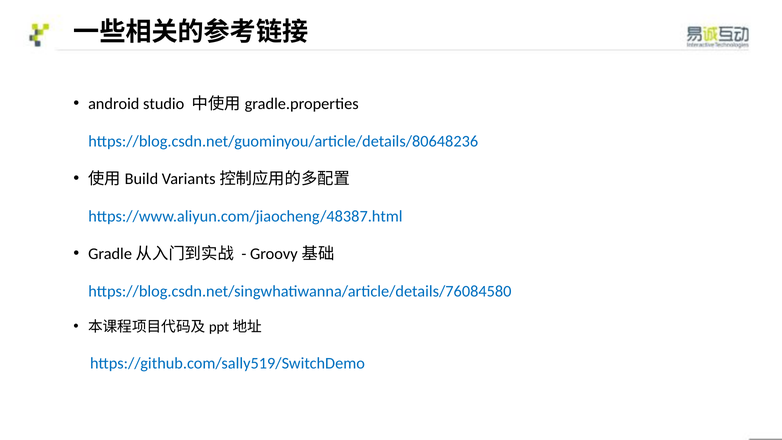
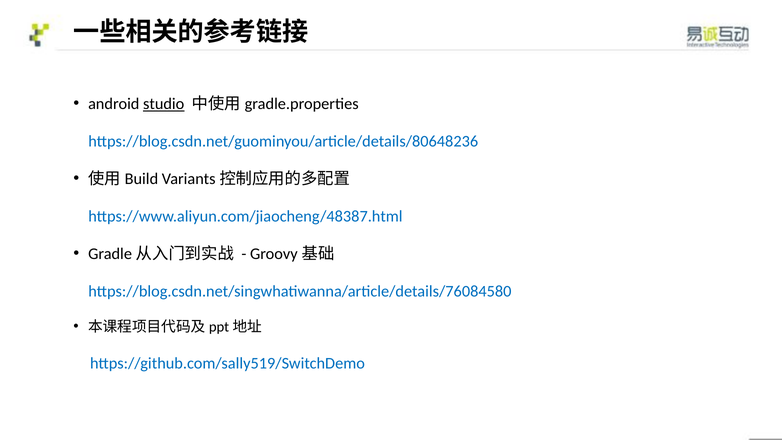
studio underline: none -> present
